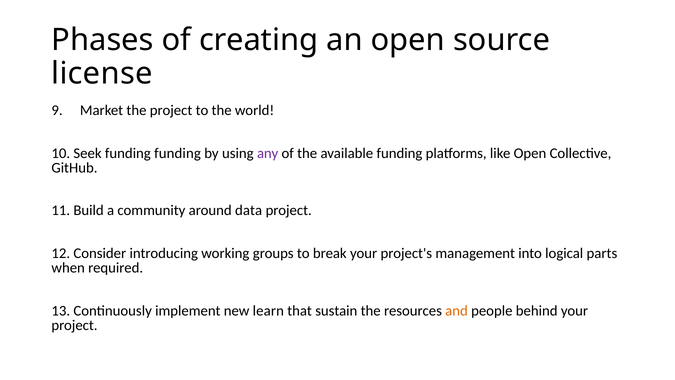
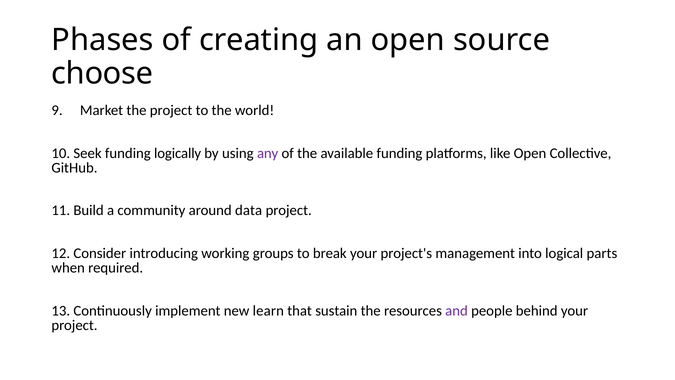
license: license -> choose
funding funding: funding -> logically
and colour: orange -> purple
